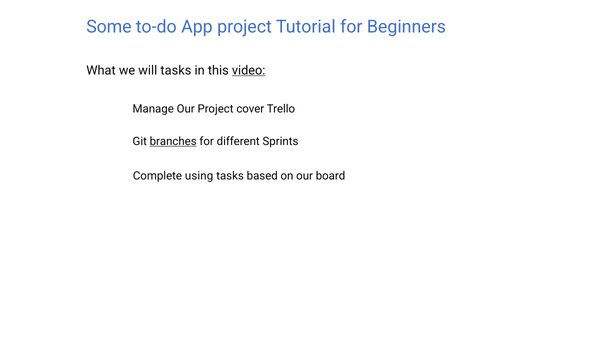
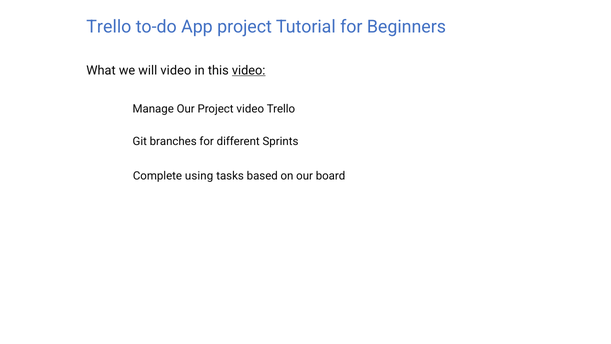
Some at (109, 27): Some -> Trello
will tasks: tasks -> video
Project cover: cover -> video
branches underline: present -> none
